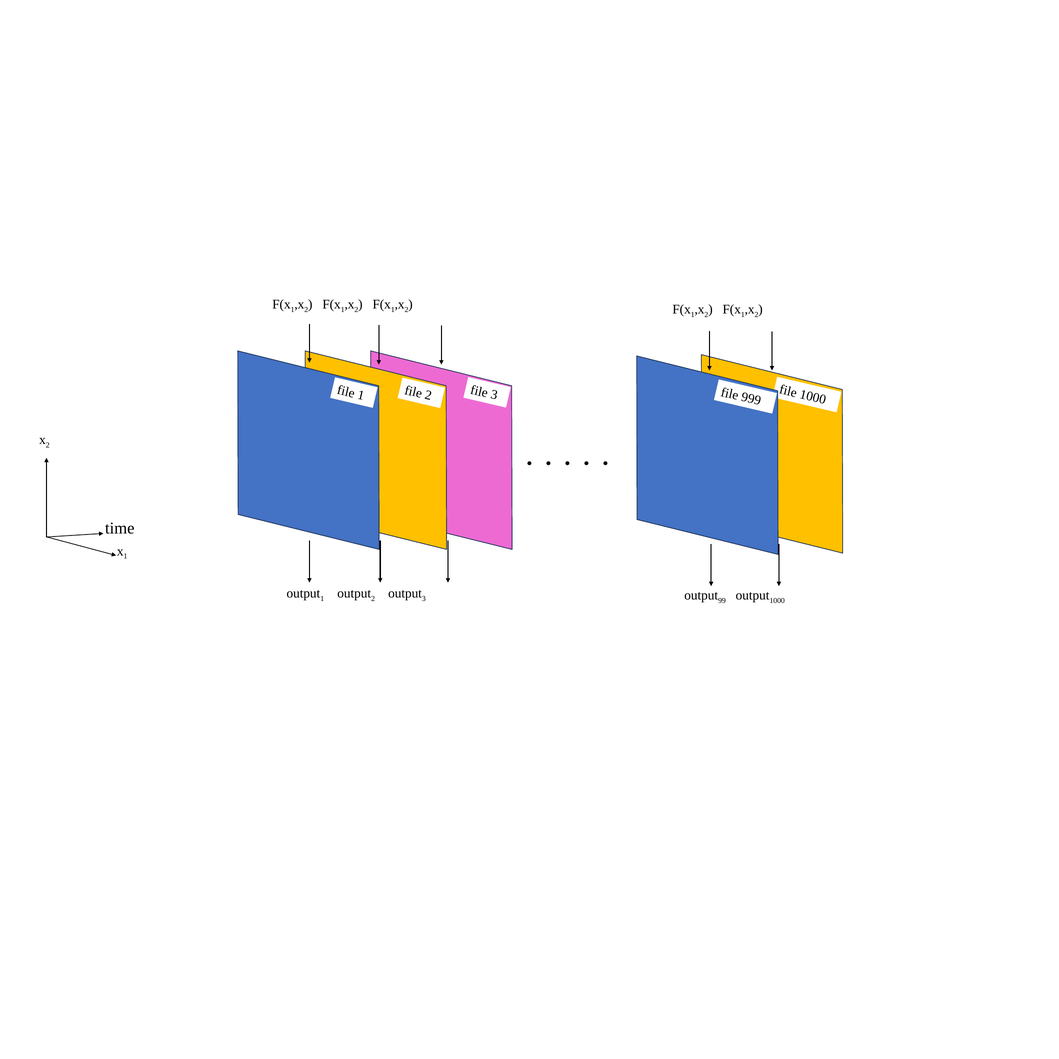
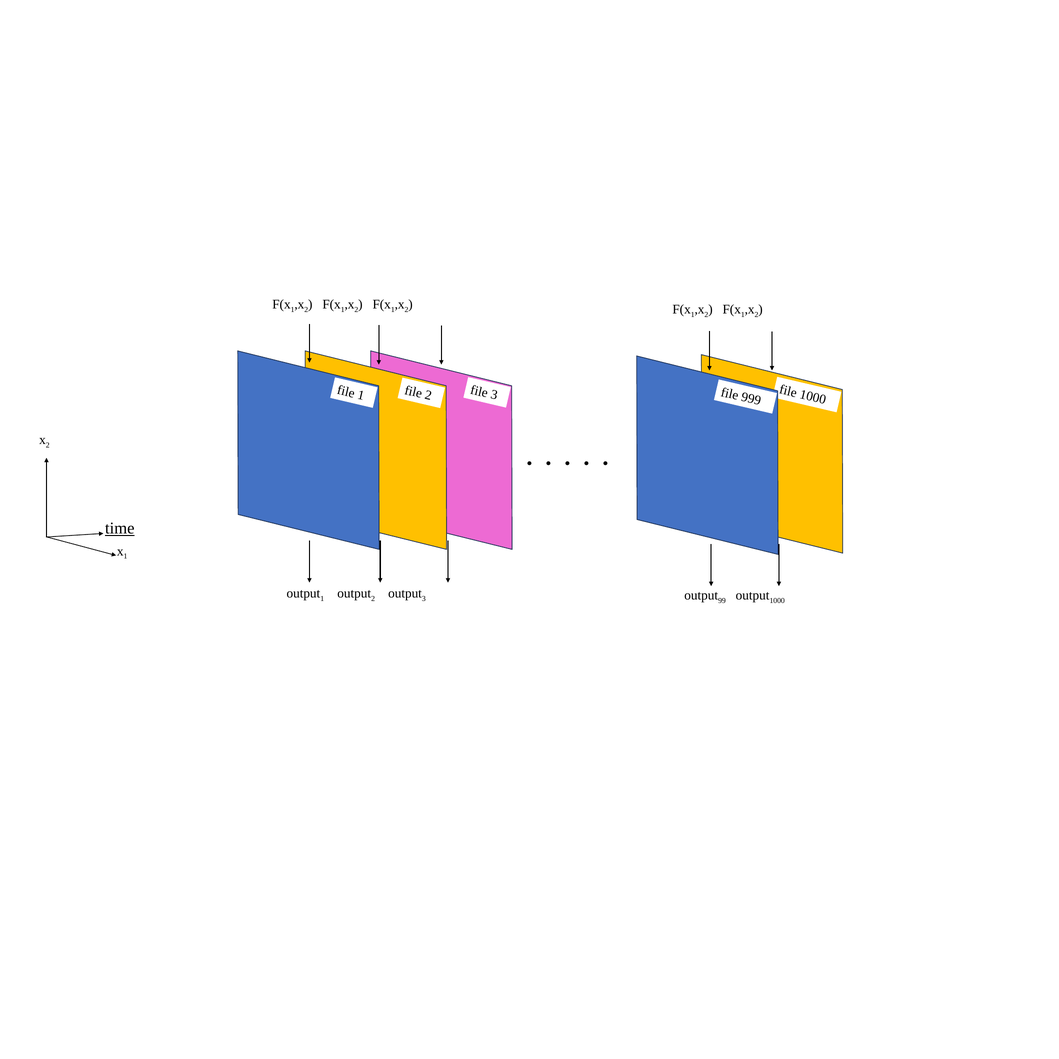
time underline: none -> present
